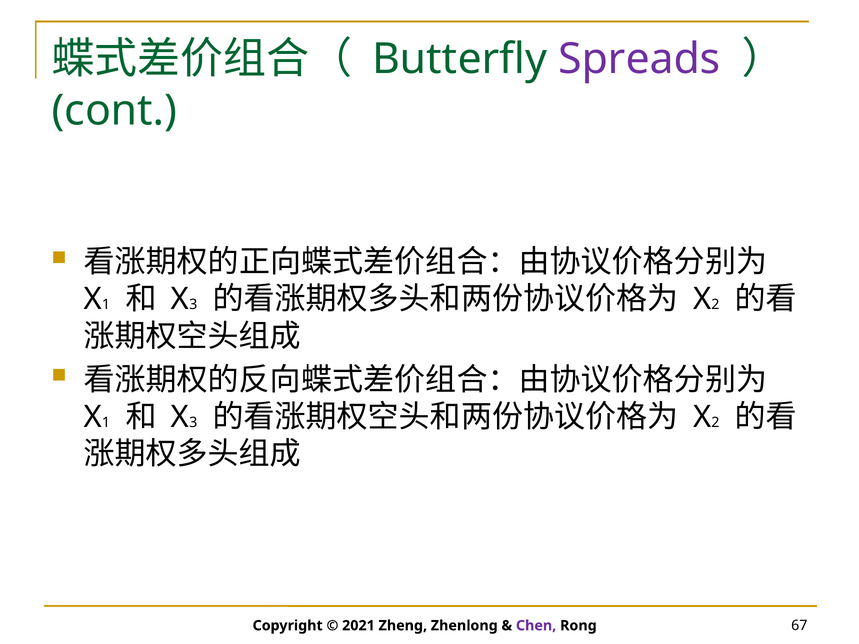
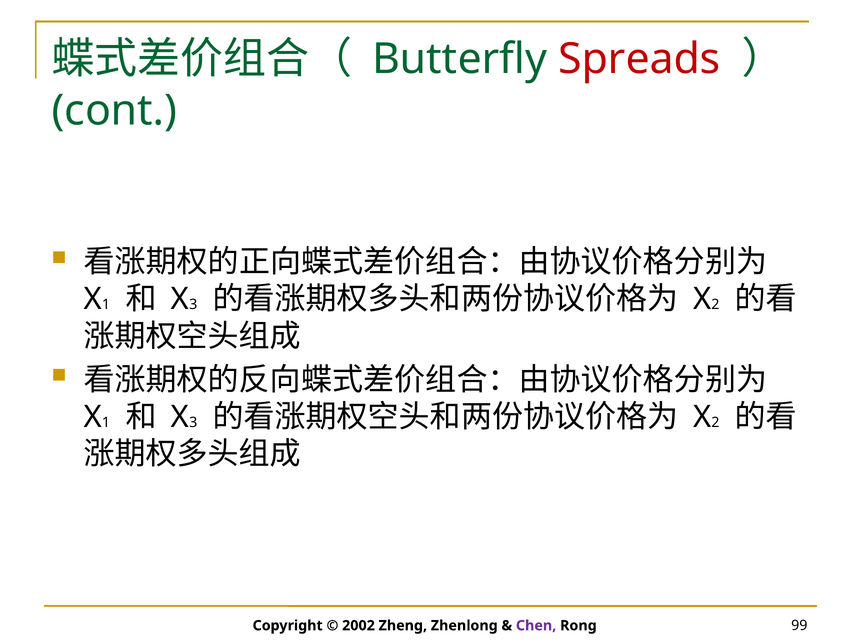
Spreads colour: purple -> red
2021: 2021 -> 2002
67: 67 -> 99
